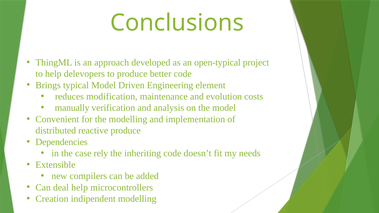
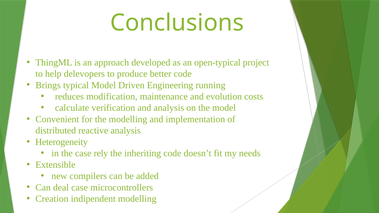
element: element -> running
manually: manually -> calculate
reactive produce: produce -> analysis
Dependencies: Dependencies -> Heterogeneity
deal help: help -> case
